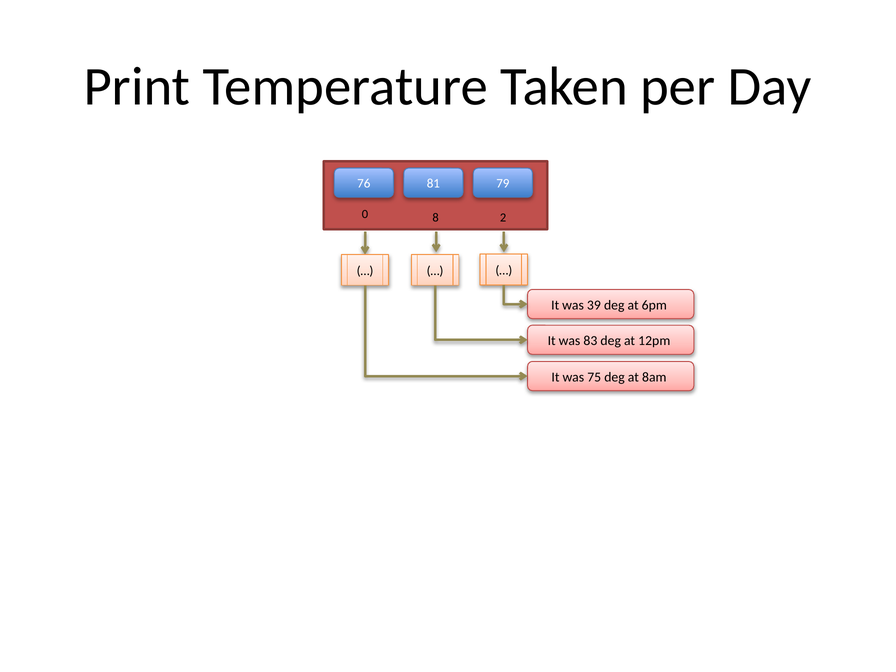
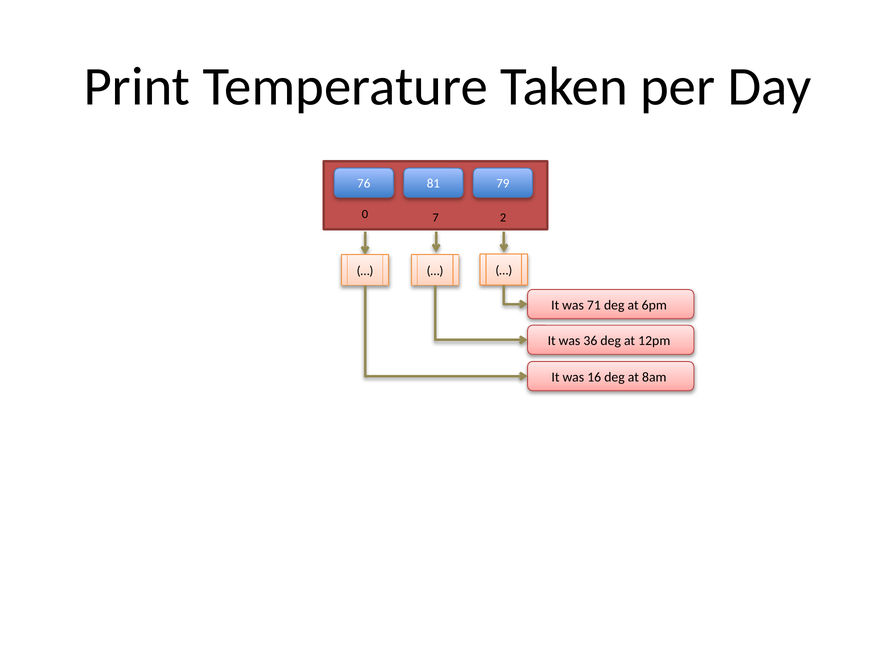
8: 8 -> 7
39: 39 -> 71
83: 83 -> 36
75: 75 -> 16
